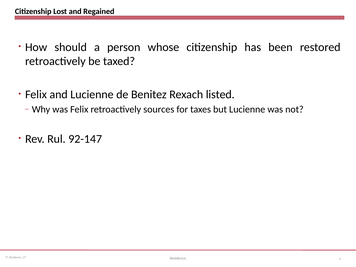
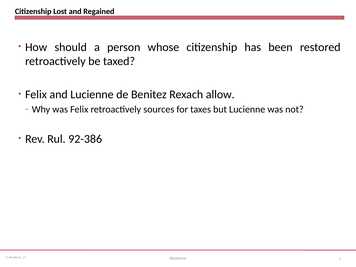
listed: listed -> allow
92-147: 92-147 -> 92-386
